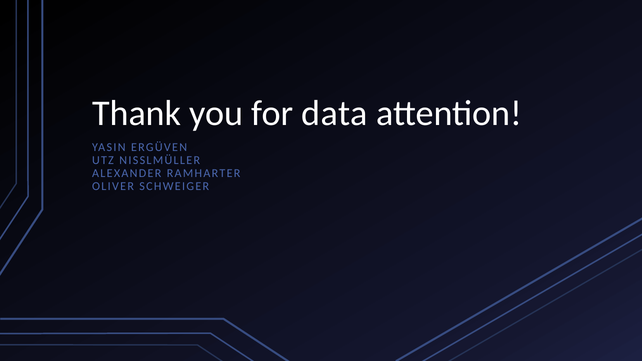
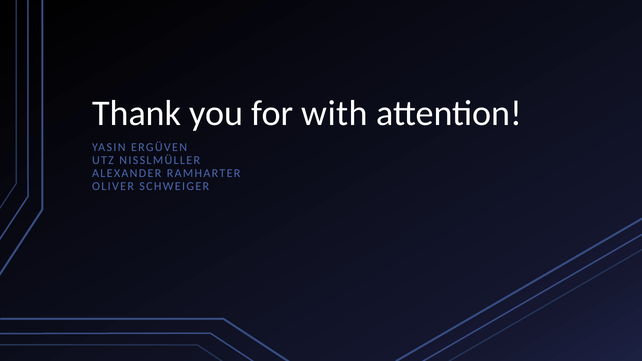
data: data -> with
